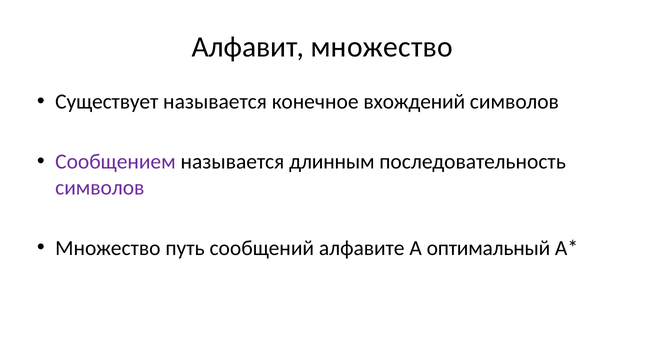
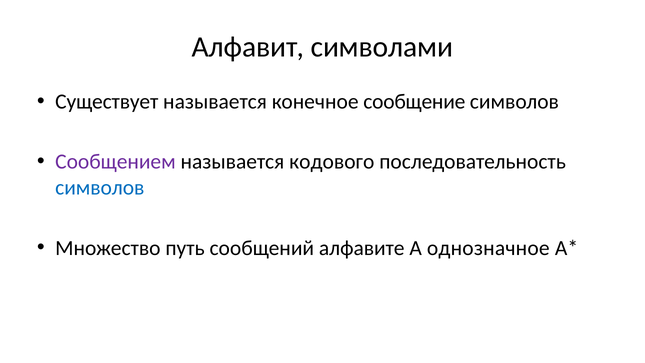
Алфавит множество: множество -> символами
вхождений: вхождений -> сообщение
длинным: длинным -> кодового
символов at (100, 188) colour: purple -> blue
оптимальный: оптимальный -> однозначное
